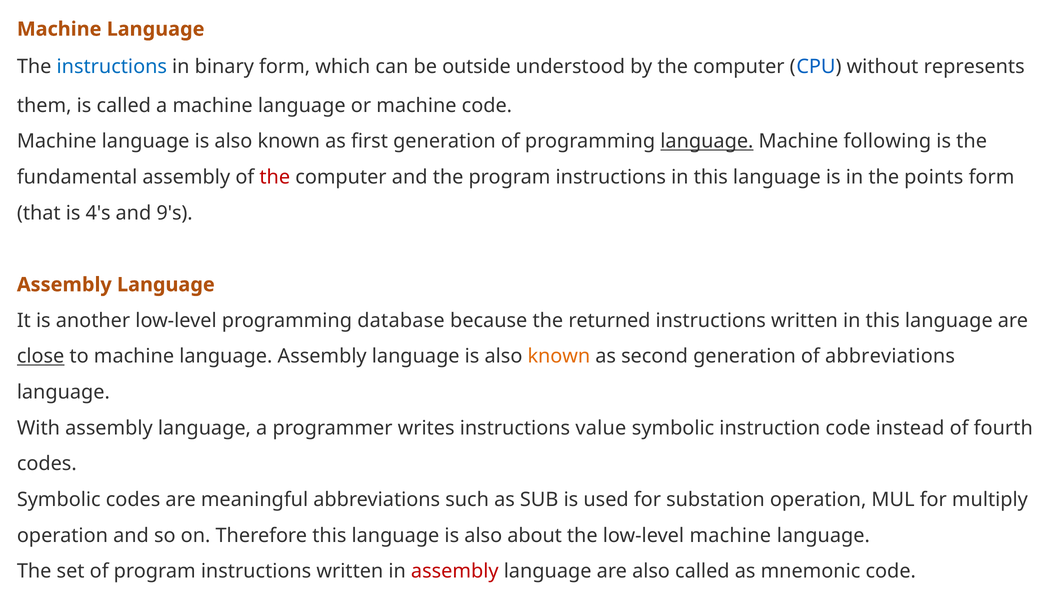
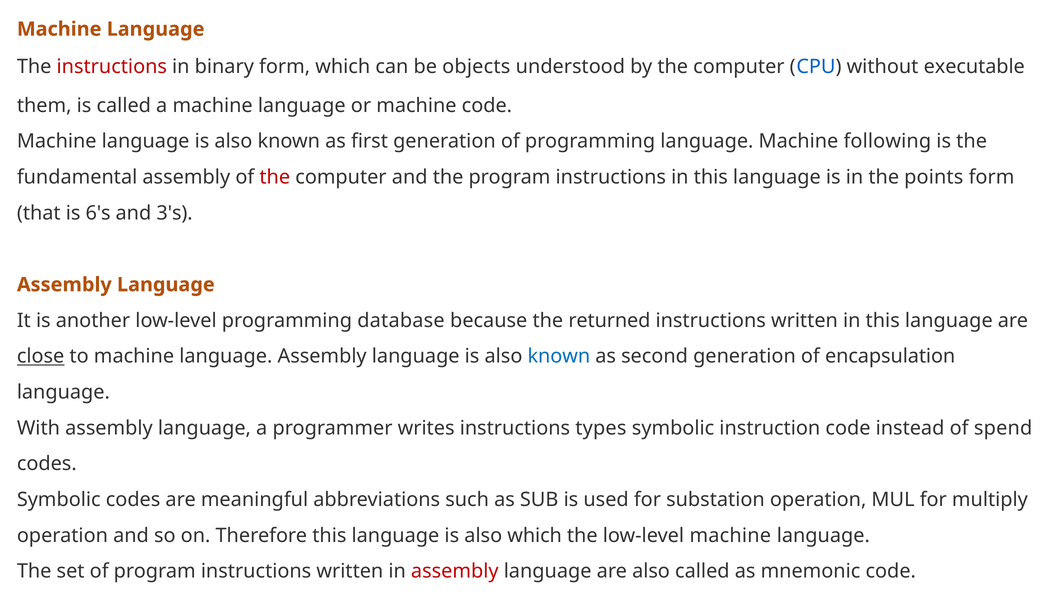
instructions at (112, 67) colour: blue -> red
outside: outside -> objects
represents: represents -> executable
language at (707, 142) underline: present -> none
4's: 4's -> 6's
9's: 9's -> 3's
known at (559, 357) colour: orange -> blue
of abbreviations: abbreviations -> encapsulation
value: value -> types
fourth: fourth -> spend
also about: about -> which
